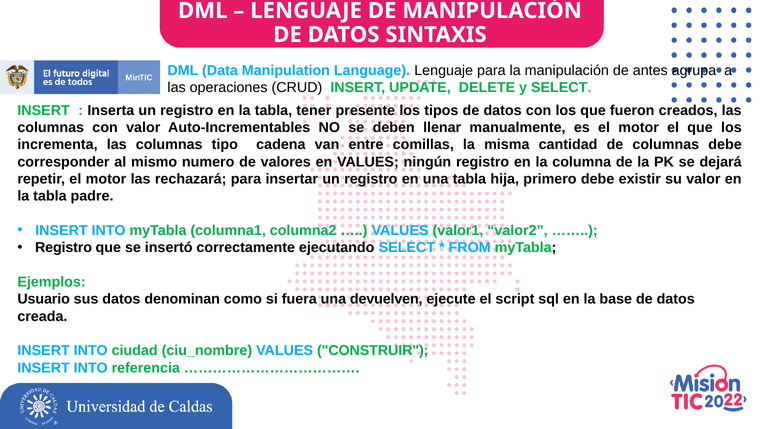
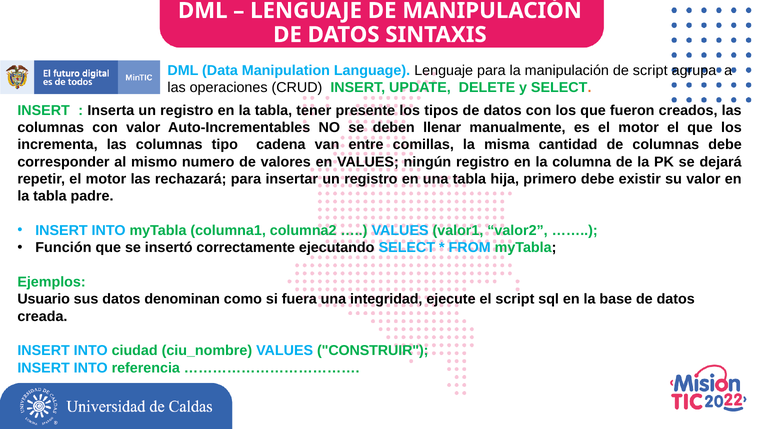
de antes: antes -> script
Registro at (64, 248): Registro -> Función
devuelven: devuelven -> integridad
